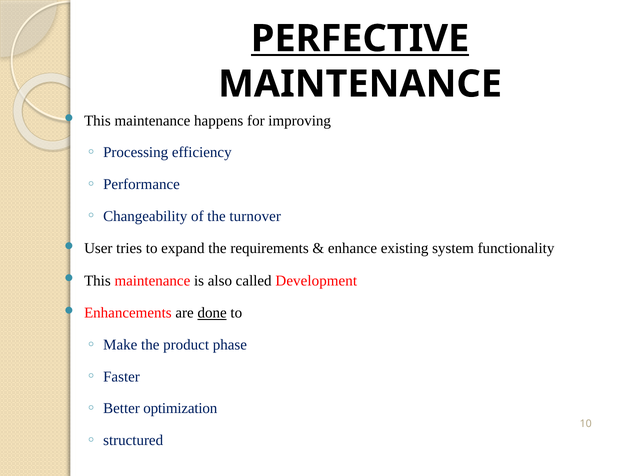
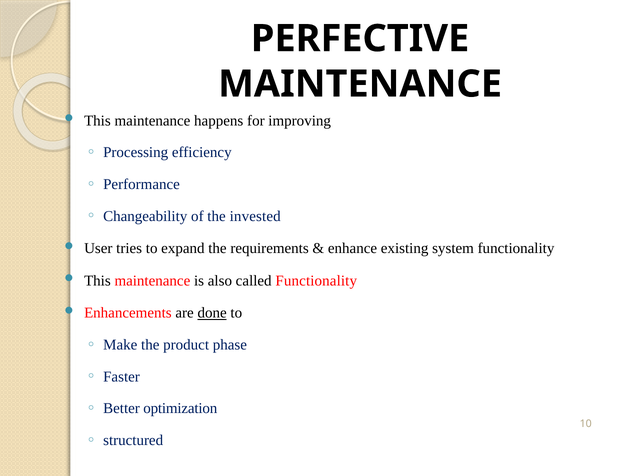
PERFECTIVE underline: present -> none
turnover: turnover -> invested
called Development: Development -> Functionality
